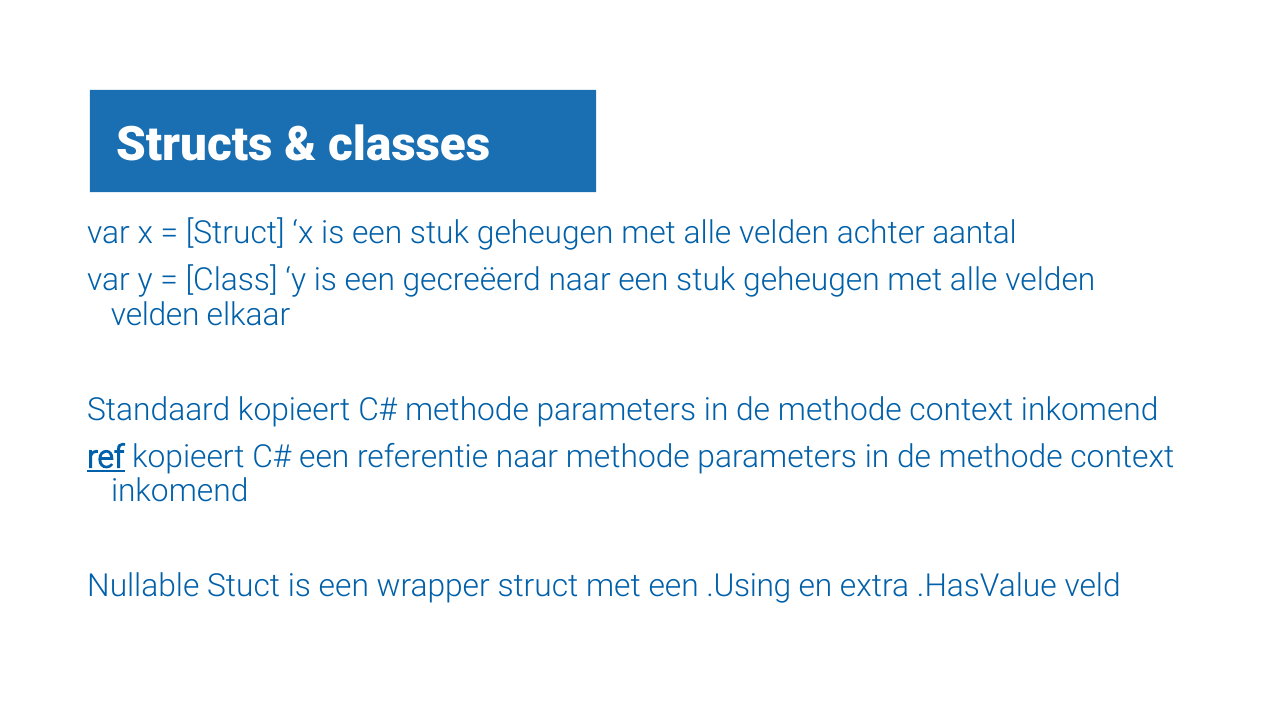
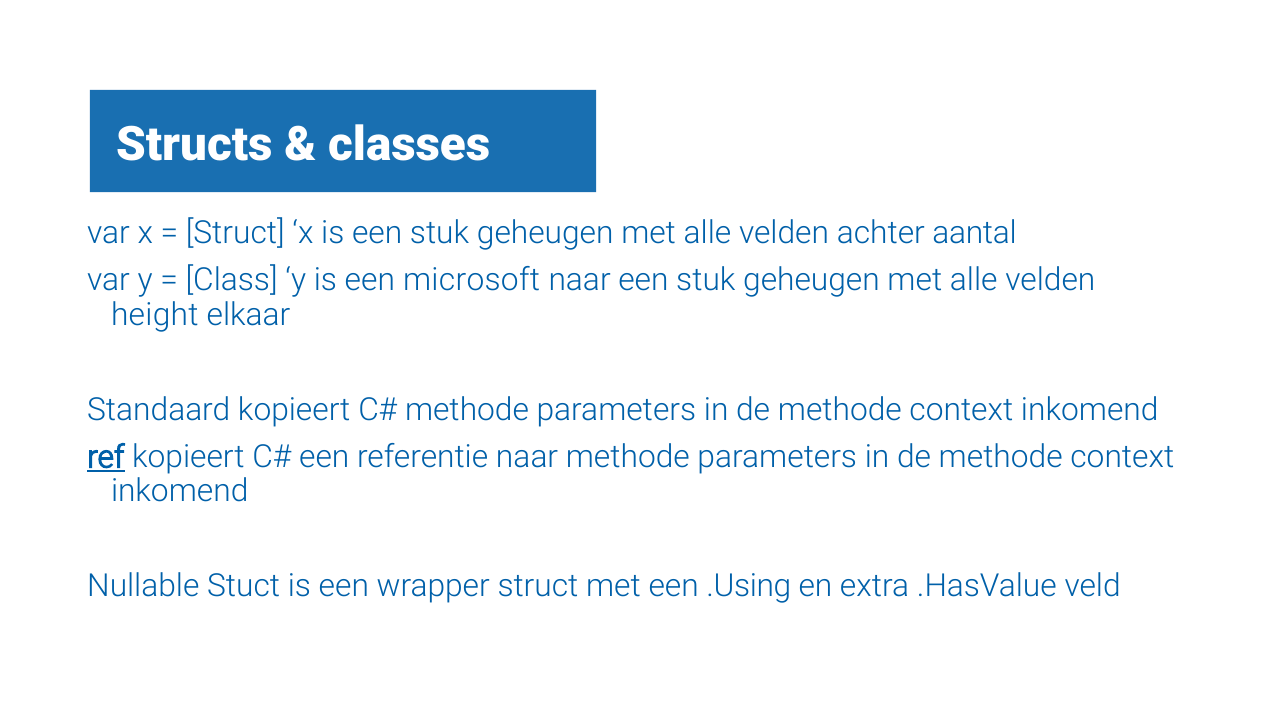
gecreëerd: gecreëerd -> microsoft
velden at (155, 315): velden -> height
